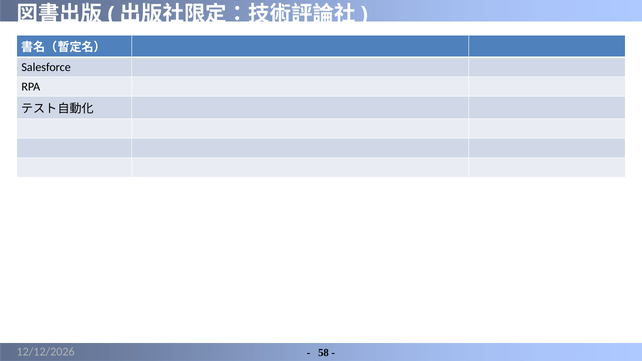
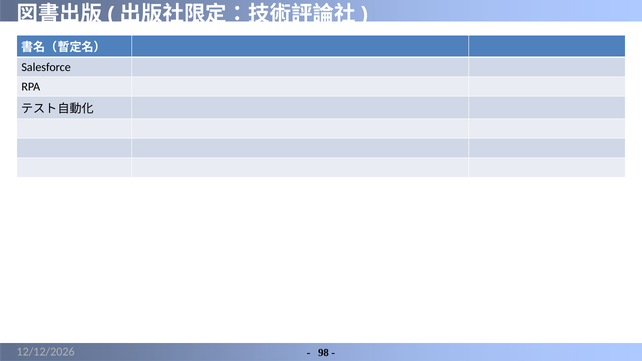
58: 58 -> 98
